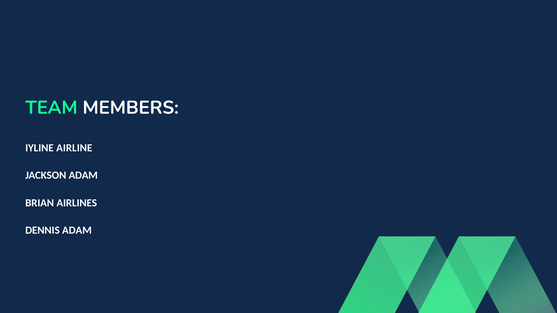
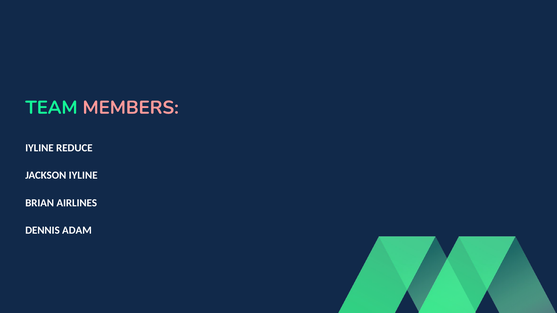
MEMBERS colour: white -> pink
AIRLINE: AIRLINE -> REDUCE
JACKSON ADAM: ADAM -> IYLINE
